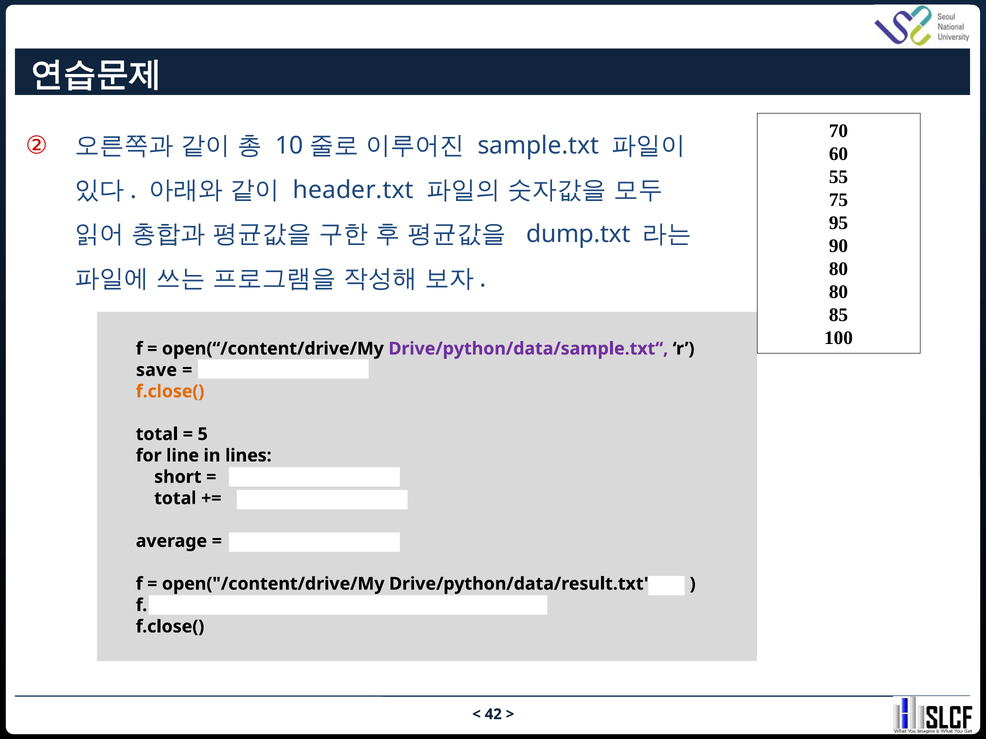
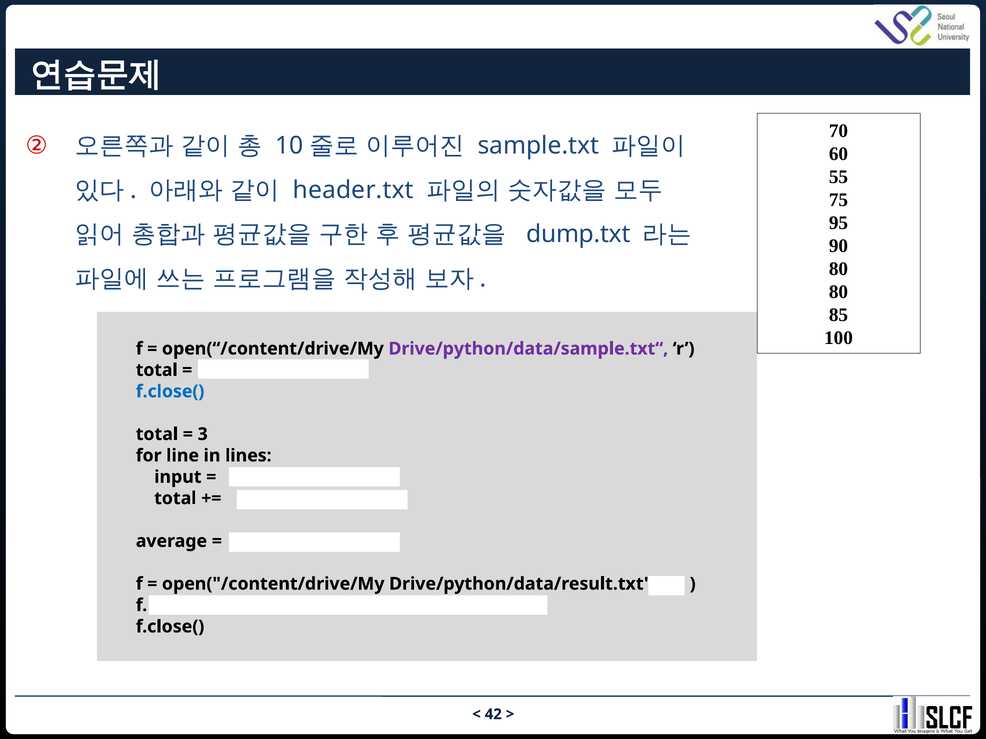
save at (157, 370): save -> total
f.close( at (170, 392) colour: orange -> blue
5: 5 -> 3
short: short -> input
